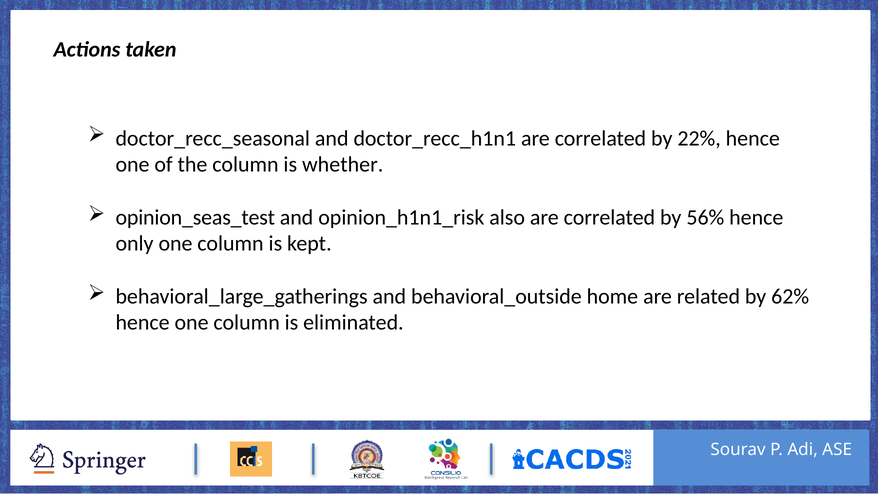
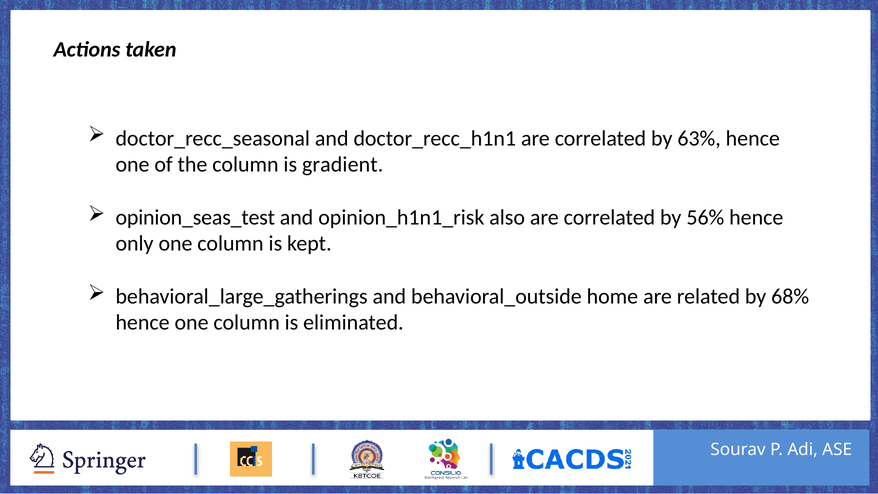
22%: 22% -> 63%
whether: whether -> gradient
62%: 62% -> 68%
